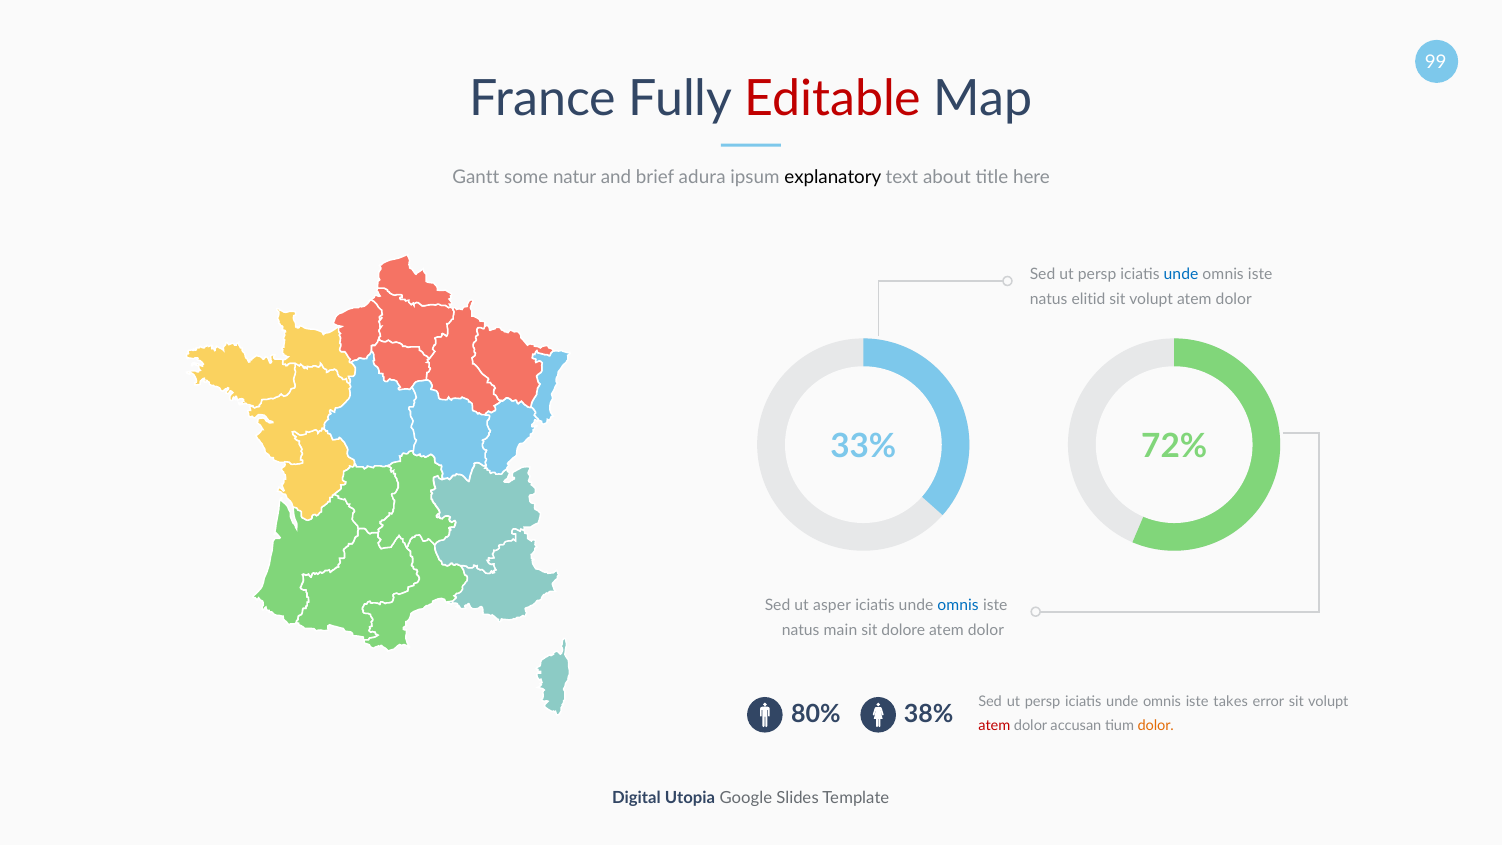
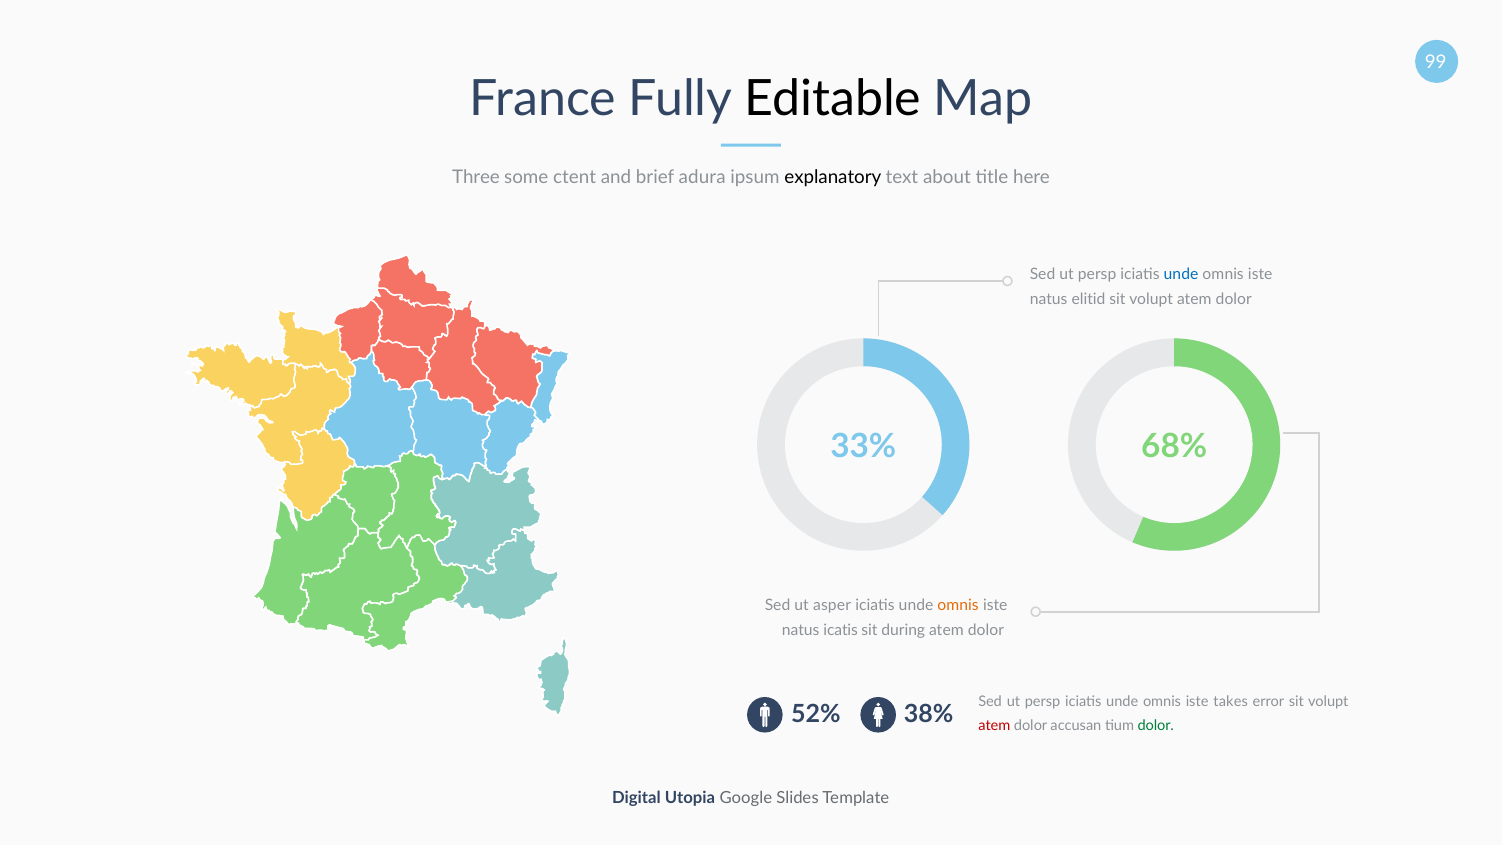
Editable colour: red -> black
Gantt: Gantt -> Three
natur: natur -> ctent
72%: 72% -> 68%
omnis at (958, 605) colour: blue -> orange
main: main -> icatis
dolore: dolore -> during
80%: 80% -> 52%
dolor at (1156, 726) colour: orange -> green
